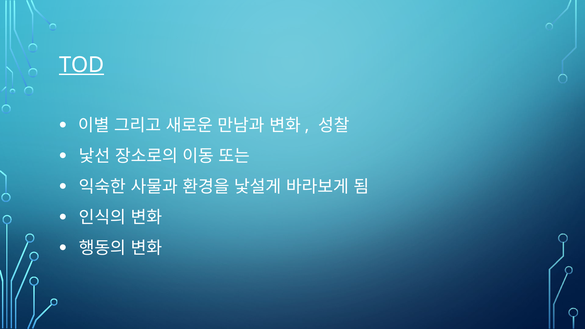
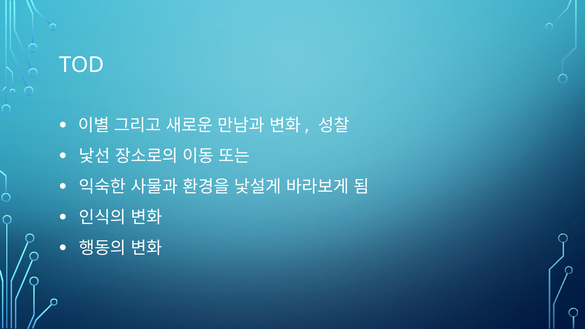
TOD underline: present -> none
